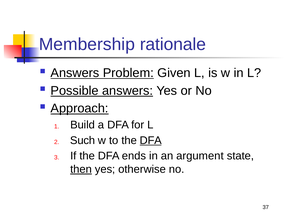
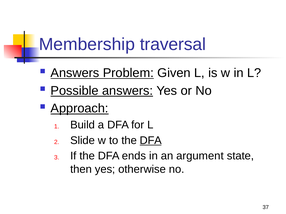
rationale: rationale -> traversal
Such: Such -> Slide
then underline: present -> none
